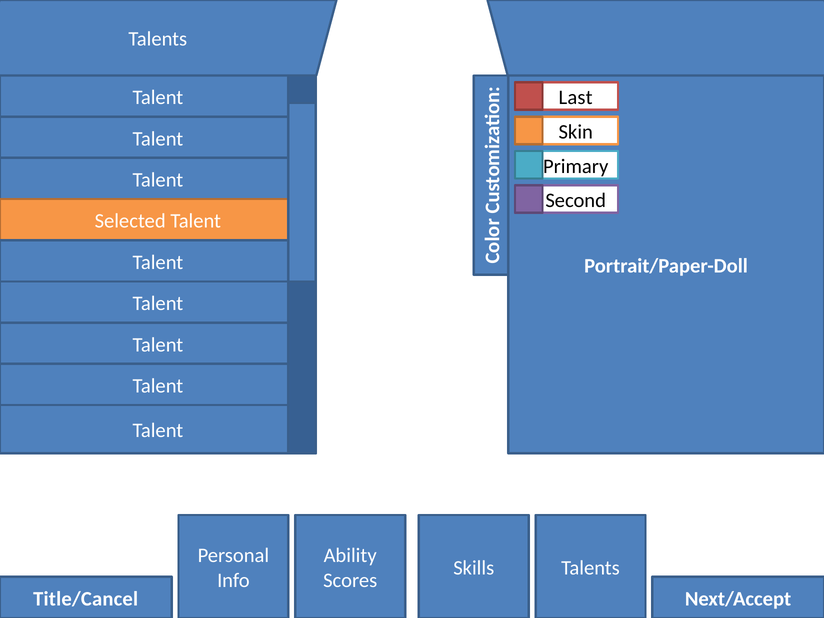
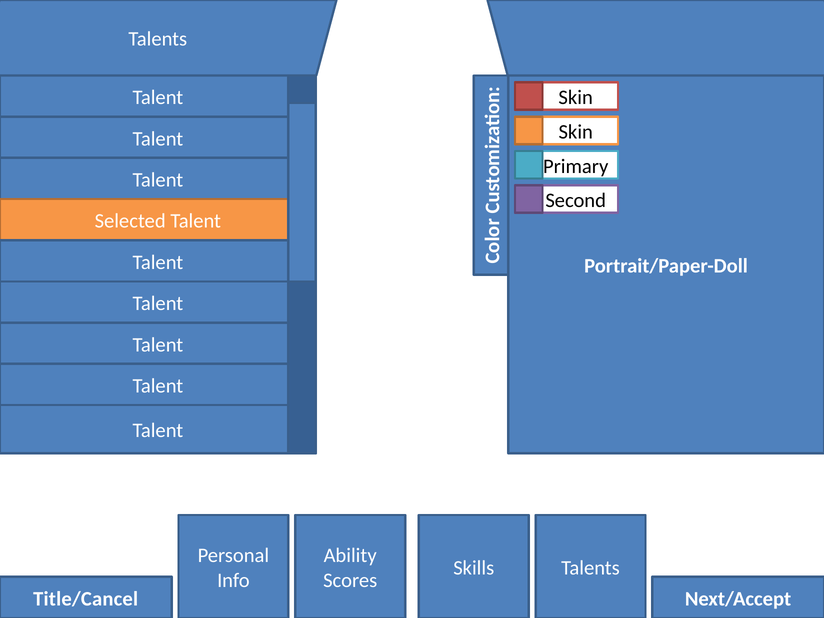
Last at (576, 98): Last -> Skin
